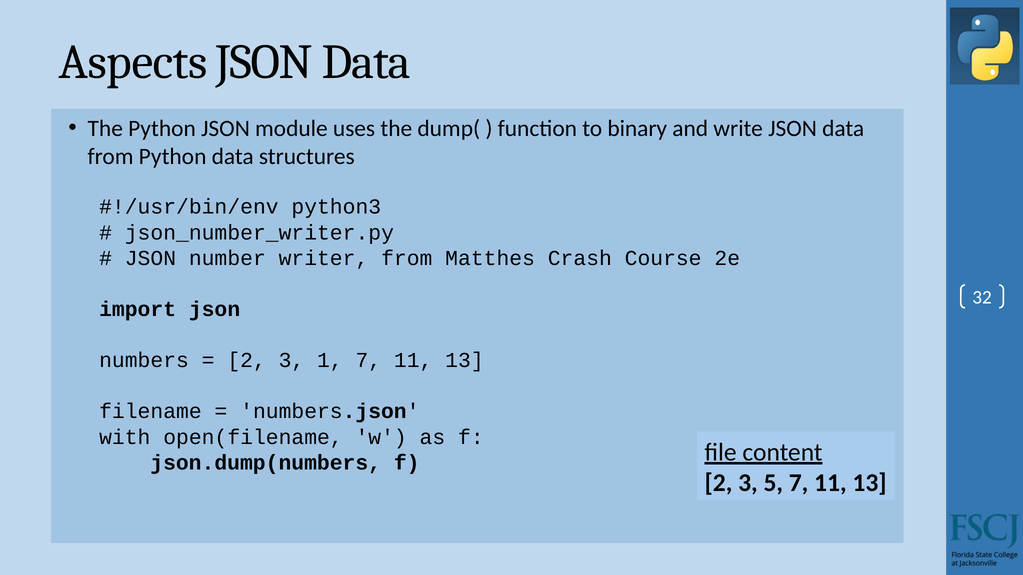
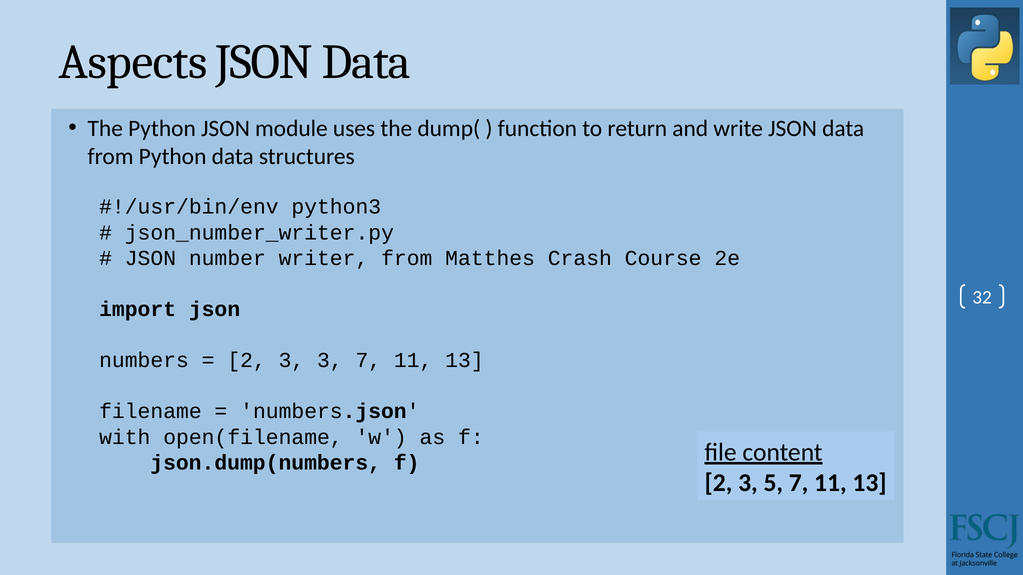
binary: binary -> return
3 1: 1 -> 3
